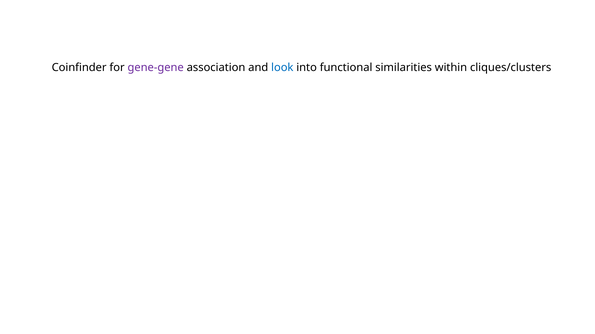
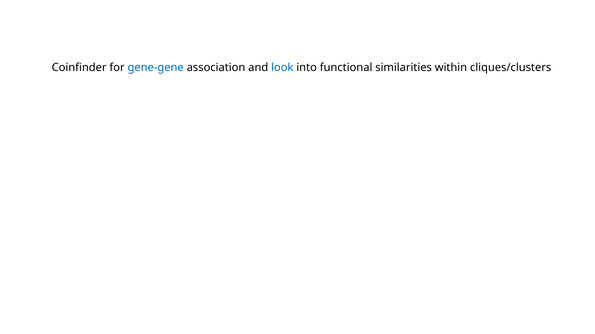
gene-gene colour: purple -> blue
